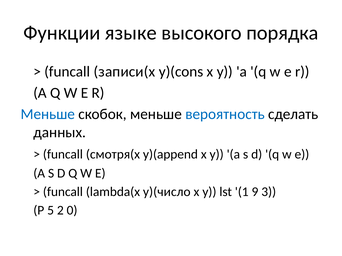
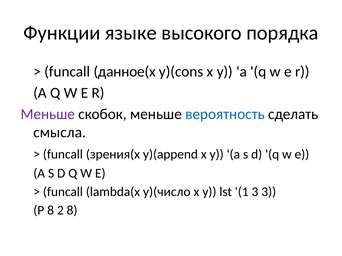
записи(x: записи(x -> данное(x
Меньше at (48, 114) colour: blue -> purple
данных: данных -> смысла
смотря(x: смотря(x -> зрения(x
1 9: 9 -> 3
P 5: 5 -> 8
2 0: 0 -> 8
